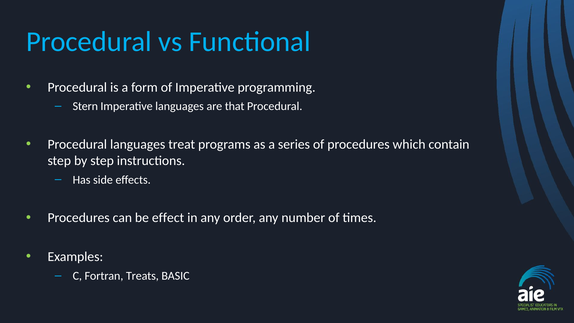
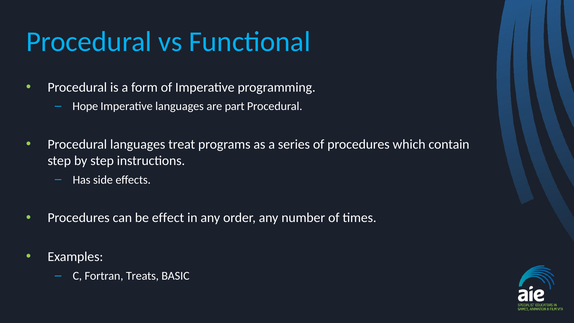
Stern: Stern -> Hope
that: that -> part
